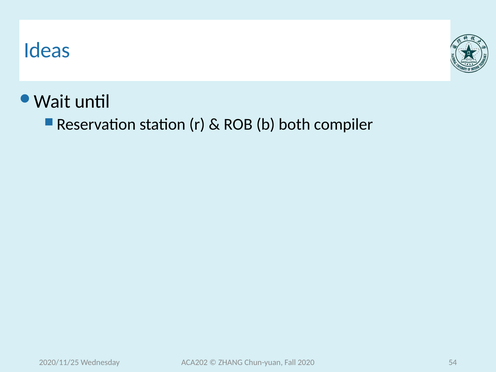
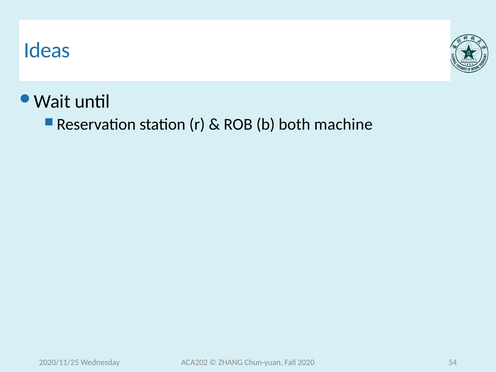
compiler: compiler -> machine
